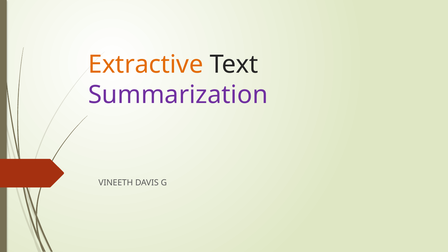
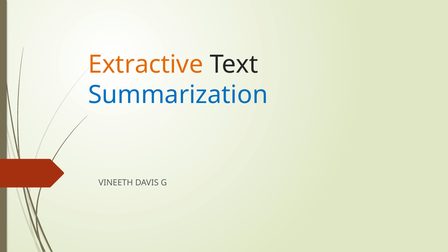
Summarization colour: purple -> blue
